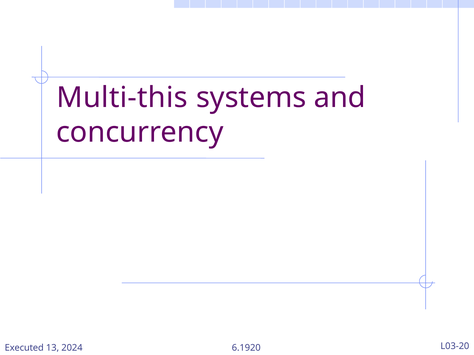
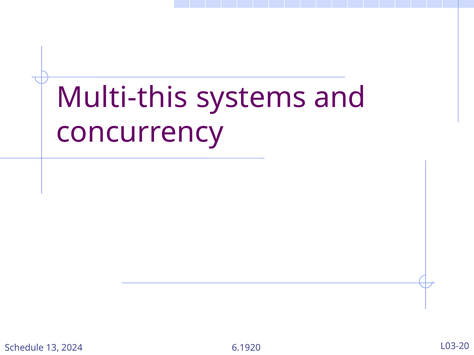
Executed: Executed -> Schedule
